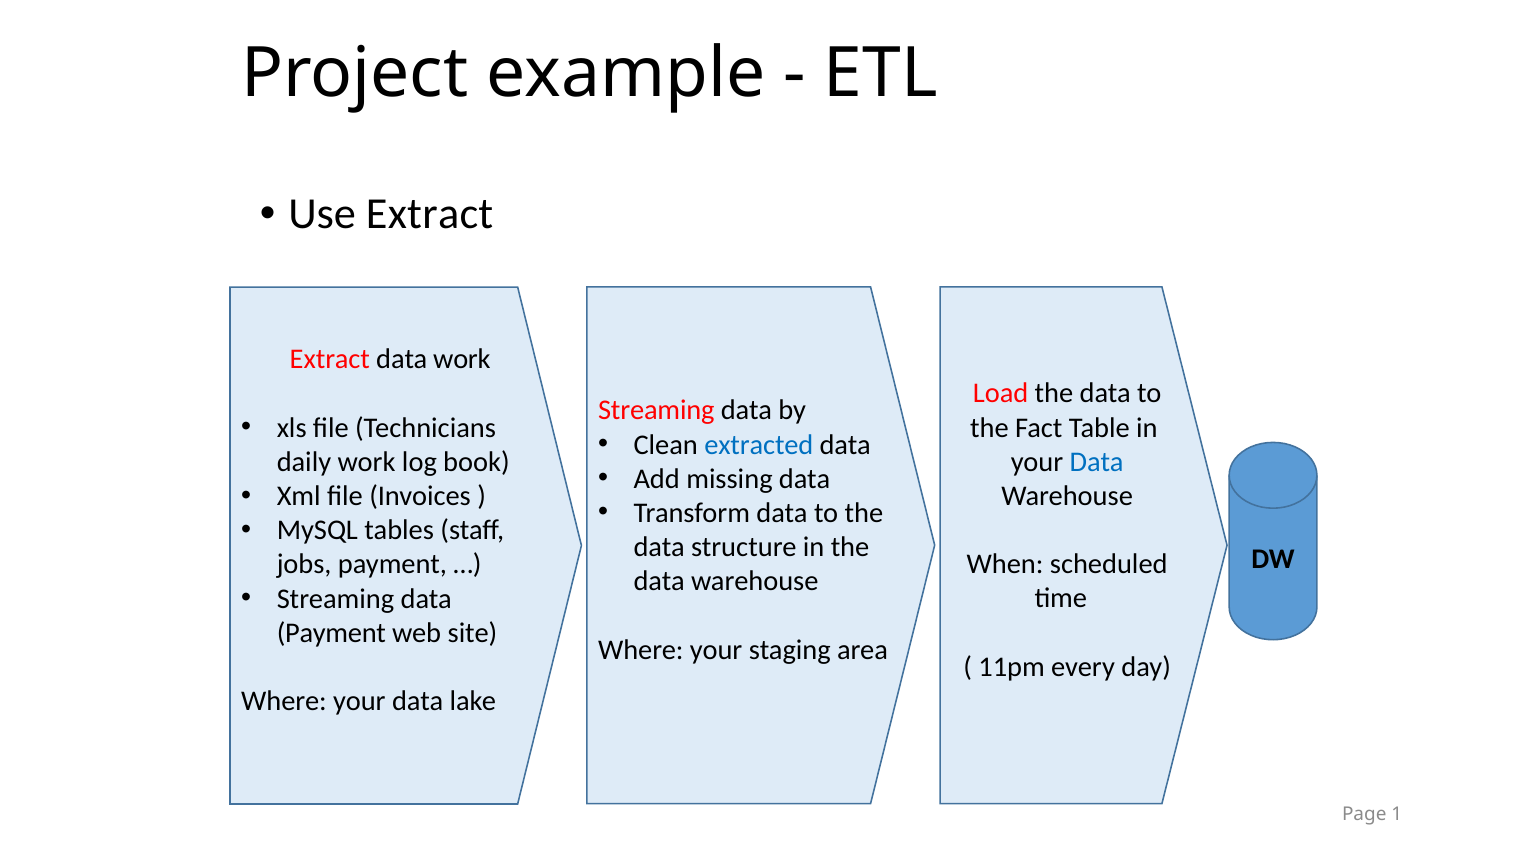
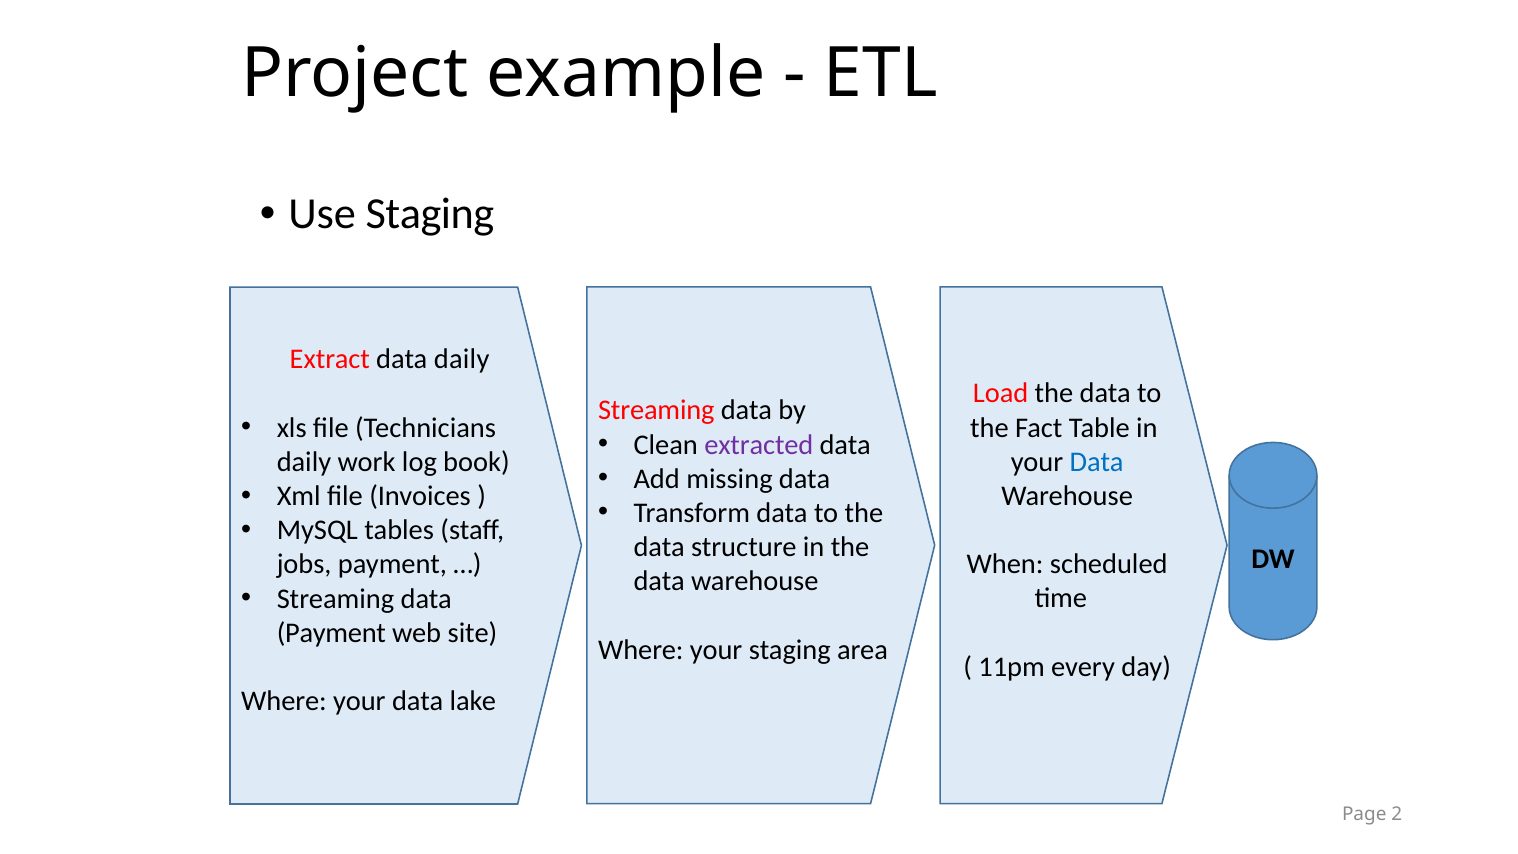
Use Extract: Extract -> Staging
data work: work -> daily
extracted colour: blue -> purple
1: 1 -> 2
